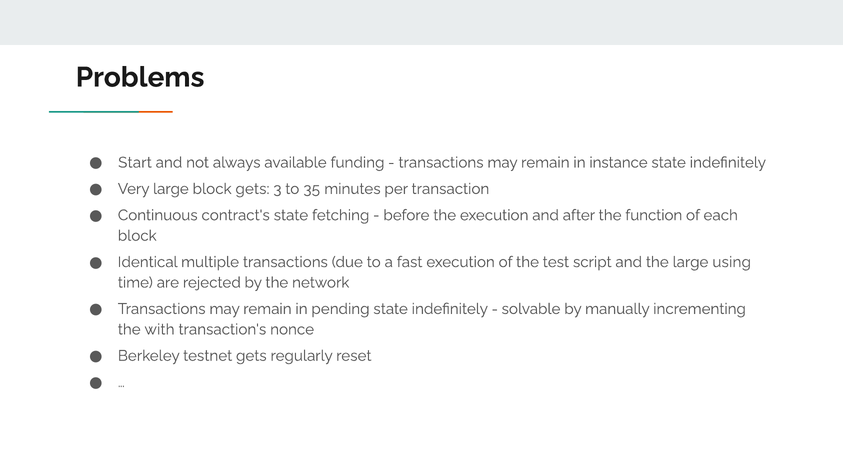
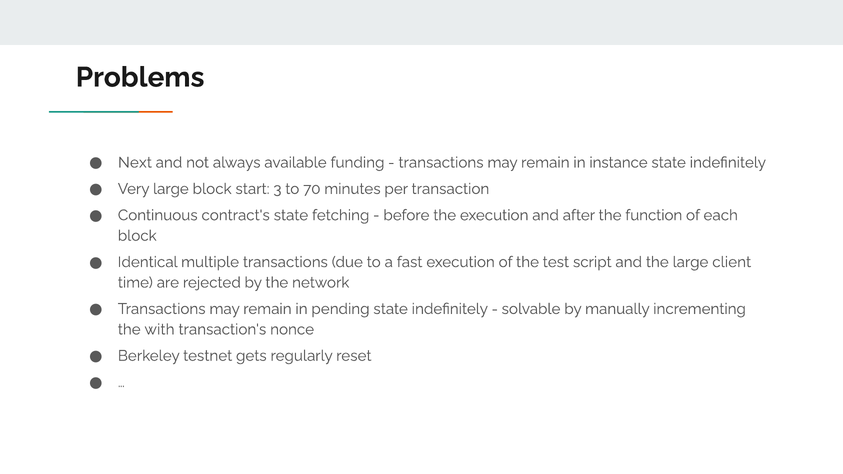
Start: Start -> Next
block gets: gets -> start
35: 35 -> 70
using: using -> client
